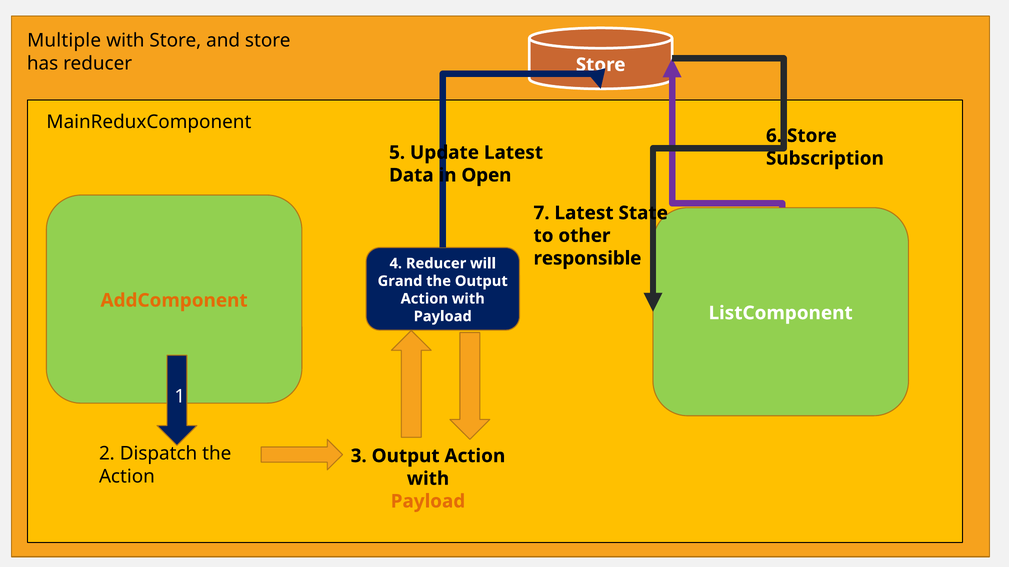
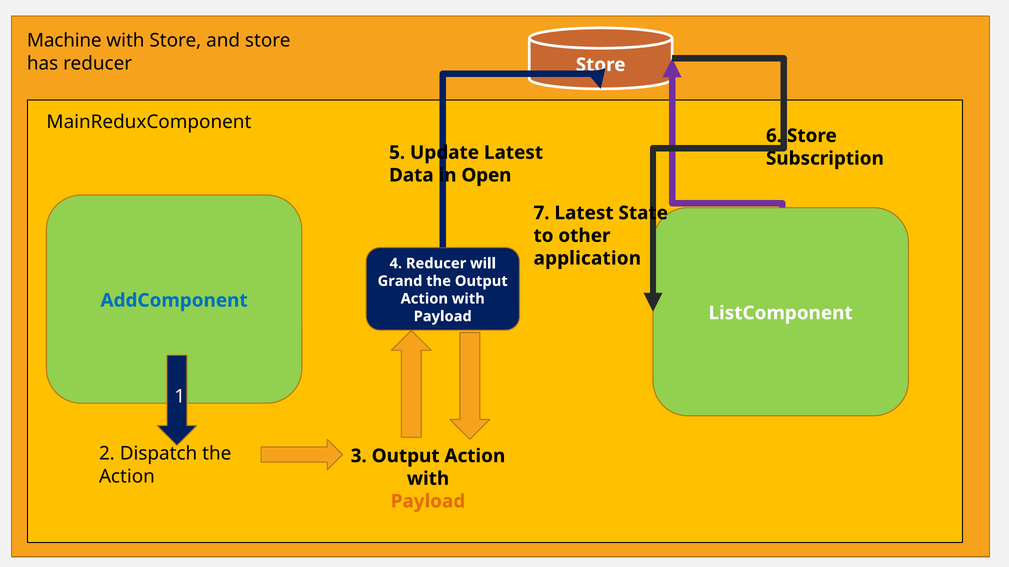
Multiple: Multiple -> Machine
responsible: responsible -> application
AddComponent colour: orange -> blue
